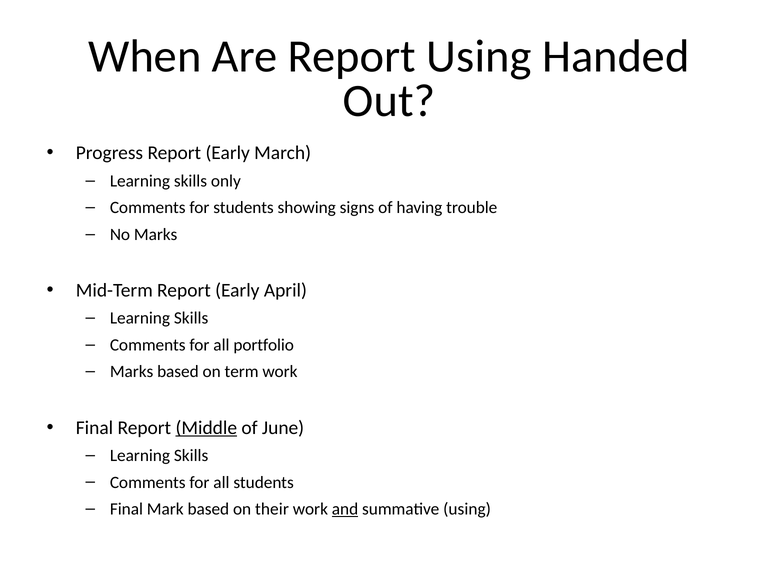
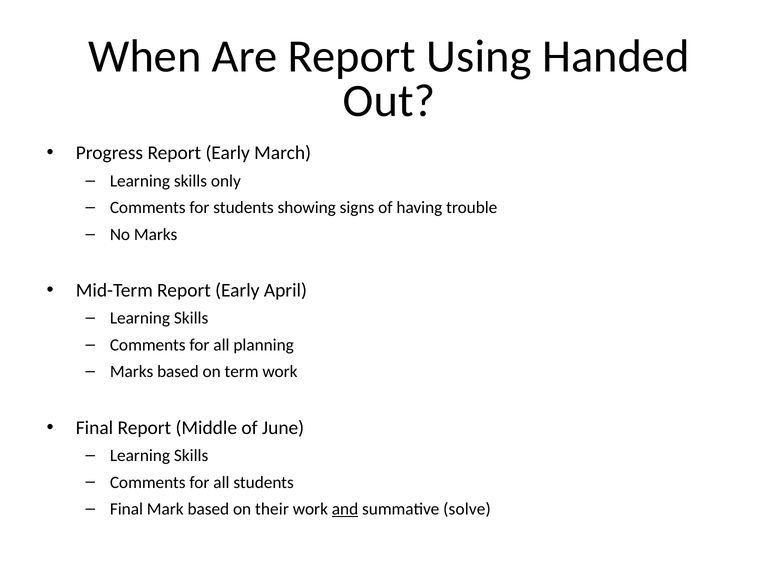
portfolio: portfolio -> planning
Middle underline: present -> none
summative using: using -> solve
